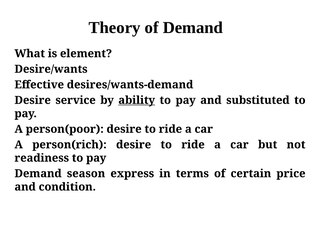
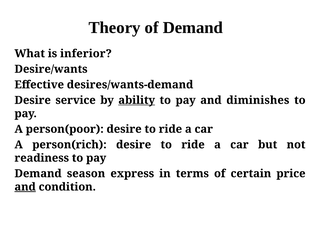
element: element -> inferior
substituted: substituted -> diminishes
and at (25, 187) underline: none -> present
